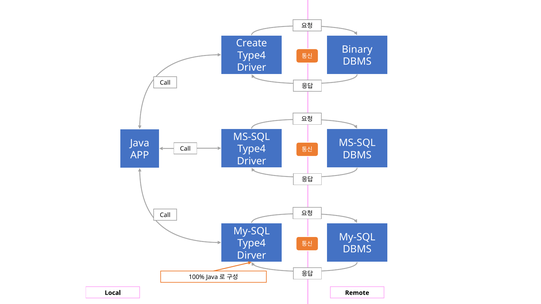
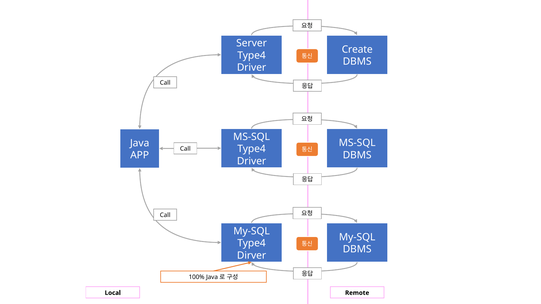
Create: Create -> Server
Binary: Binary -> Create
